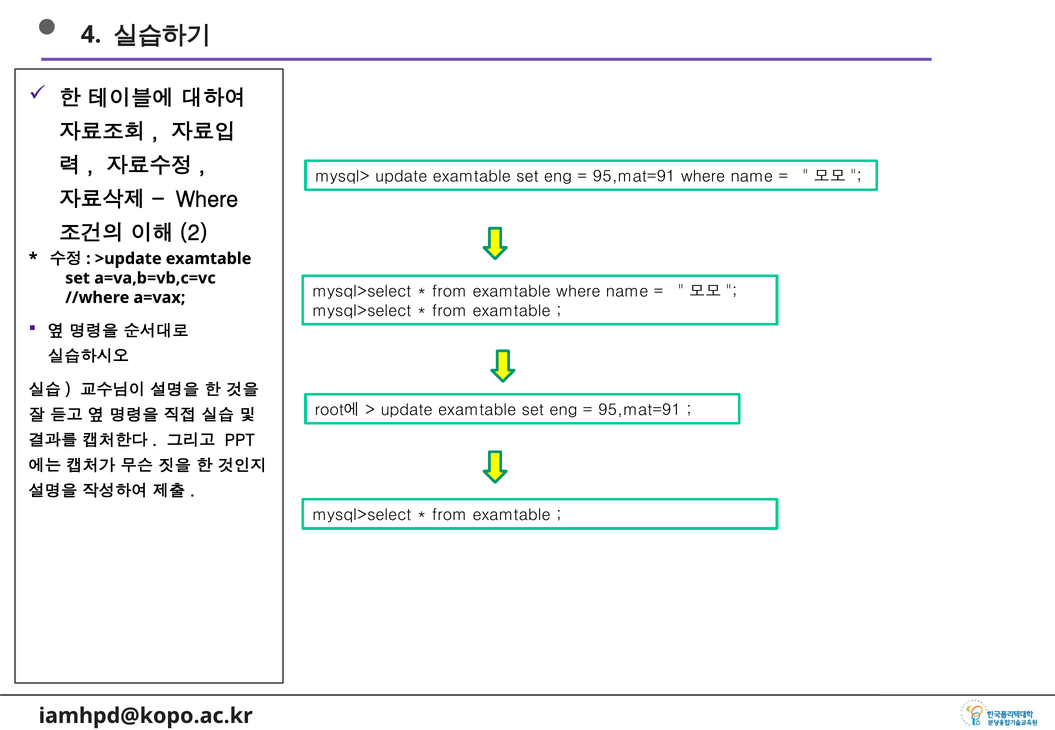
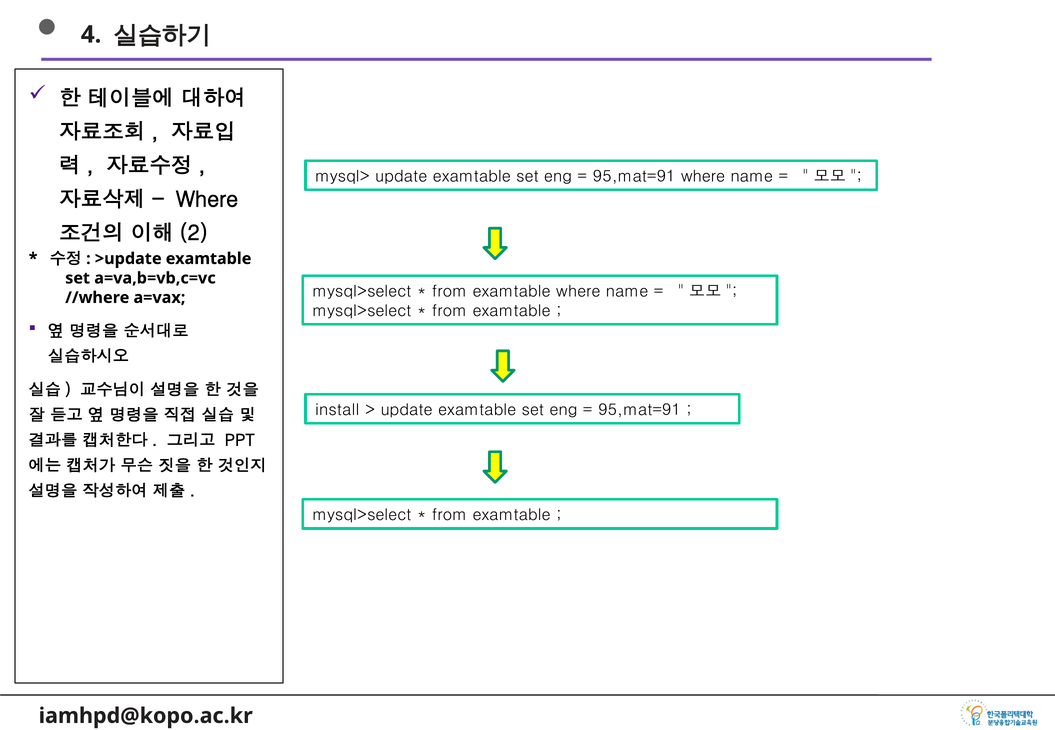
root에: root에 -> install
